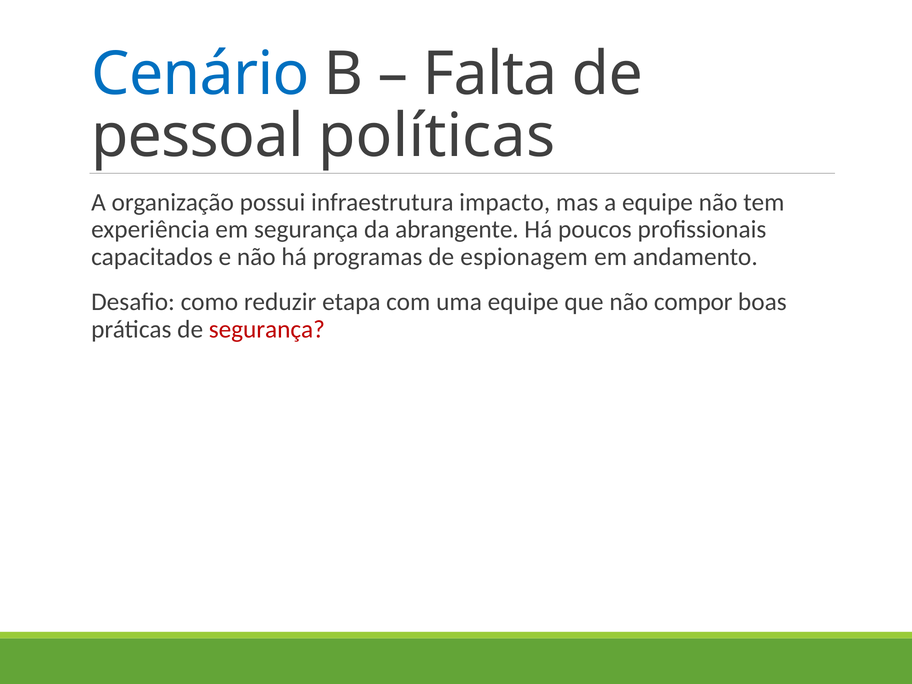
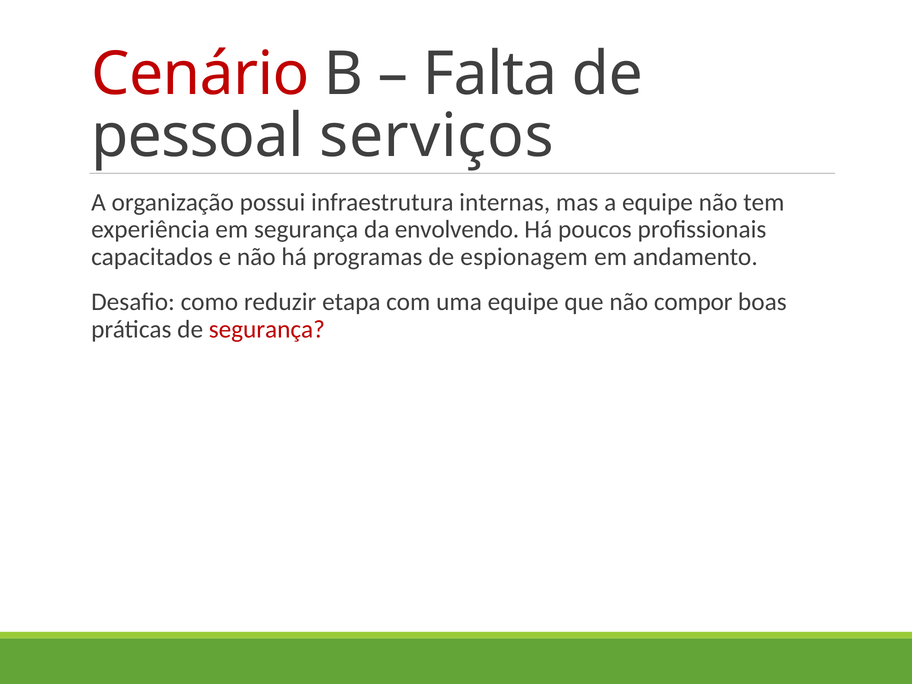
Cenário colour: blue -> red
políticas: políticas -> serviços
impacto: impacto -> internas
abrangente: abrangente -> envolvendo
